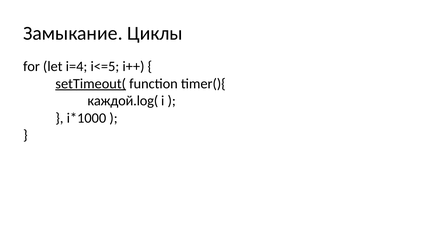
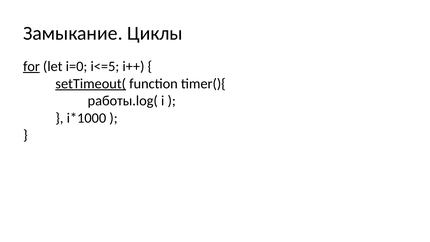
for underline: none -> present
i=4: i=4 -> i=0
каждой.log(: каждой.log( -> работы.log(
